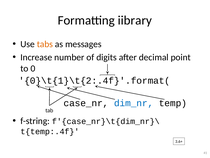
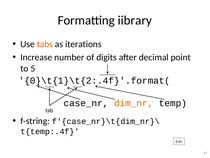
messages: messages -> iterations
0: 0 -> 5
dim_nr colour: blue -> orange
